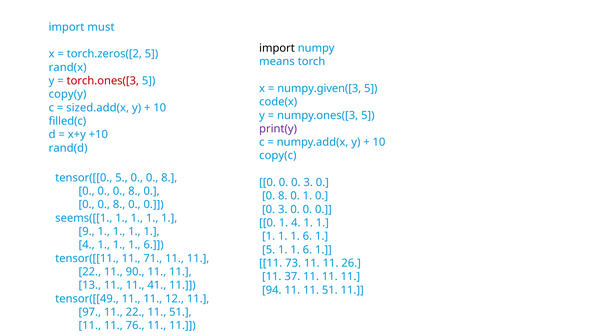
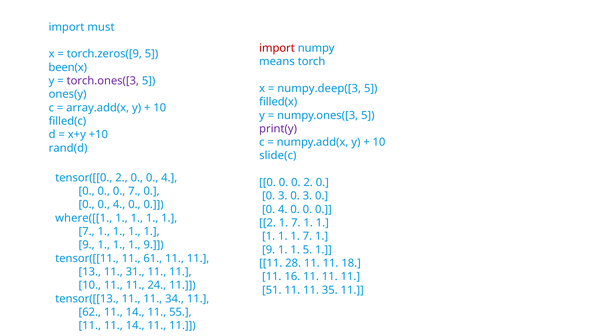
import at (277, 48) colour: black -> red
torch.zeros([2: torch.zeros([2 -> torch.zeros([9
rand(x: rand(x -> been(x
torch.ones([3 colour: red -> purple
numpy.given([3: numpy.given([3 -> numpy.deep([3
copy(y: copy(y -> ones(y
code(x: code(x -> filled(x
sized.add(x: sized.add(x -> array.add(x
copy(c: copy(c -> slide(c
tensor([[0 5: 5 -> 2
8 at (169, 178): 8 -> 4
3 at (308, 183): 3 -> 2
8 at (134, 191): 8 -> 7
8 at (283, 196): 8 -> 3
1 at (307, 196): 1 -> 3
8 at (119, 205): 8 -> 4
3 at (283, 210): 3 -> 4
seems([[1: seems([[1 -> where([[1
0 at (268, 223): 0 -> 2
4 at (296, 223): 4 -> 7
9 at (87, 232): 9 -> 7
6 at (307, 237): 6 -> 7
4 at (87, 245): 4 -> 9
6 at (154, 245): 6 -> 9
5 at (269, 250): 5 -> 9
6 at (307, 250): 6 -> 5
71: 71 -> 61
73: 73 -> 28
26: 26 -> 18
22 at (90, 272): 22 -> 13
90: 90 -> 31
37: 37 -> 16
13 at (90, 286): 13 -> 10
41: 41 -> 24
94: 94 -> 51
11 11 51: 51 -> 35
tensor([[49: tensor([[49 -> tensor([[13
12: 12 -> 34
97: 97 -> 62
22 at (135, 312): 22 -> 14
51 at (180, 312): 51 -> 55
11 11 76: 76 -> 14
